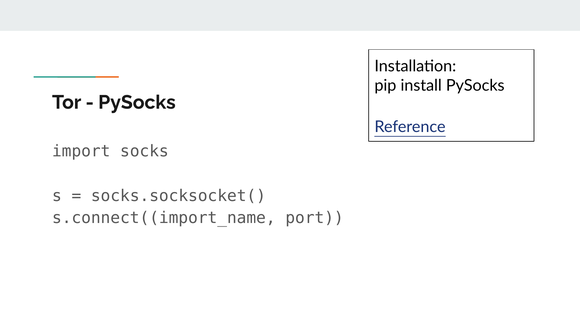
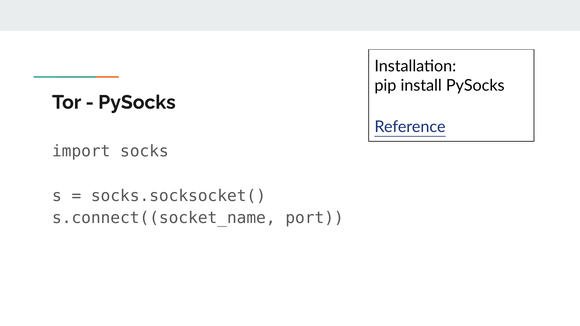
s.connect((import_name: s.connect((import_name -> s.connect((socket_name
